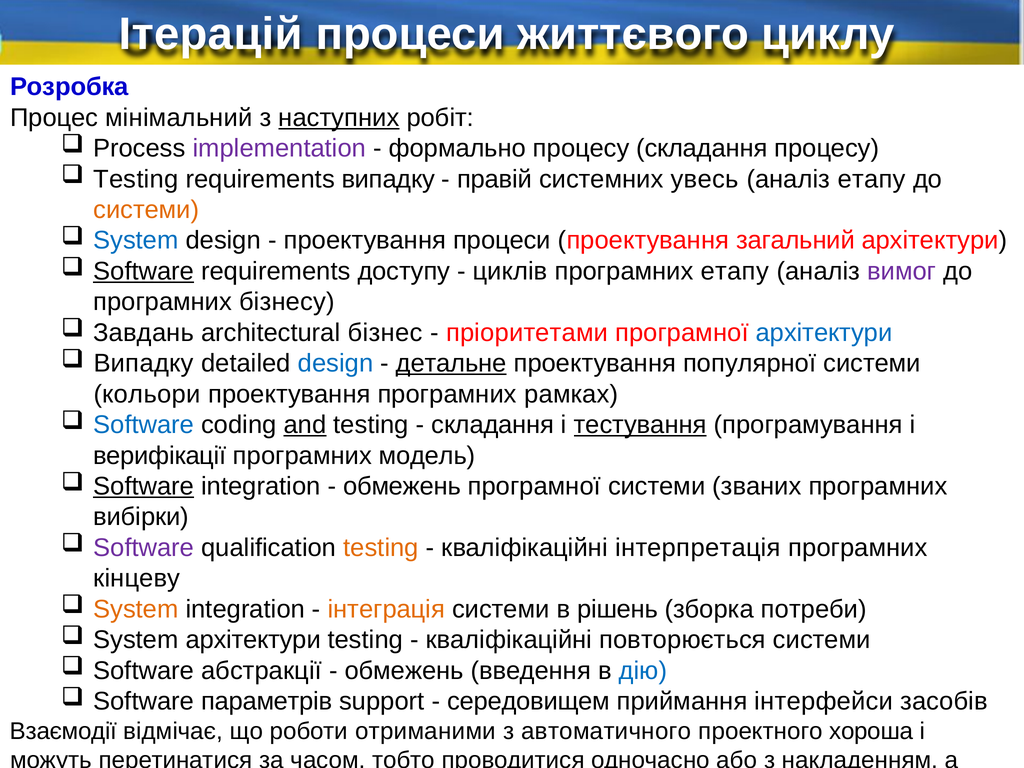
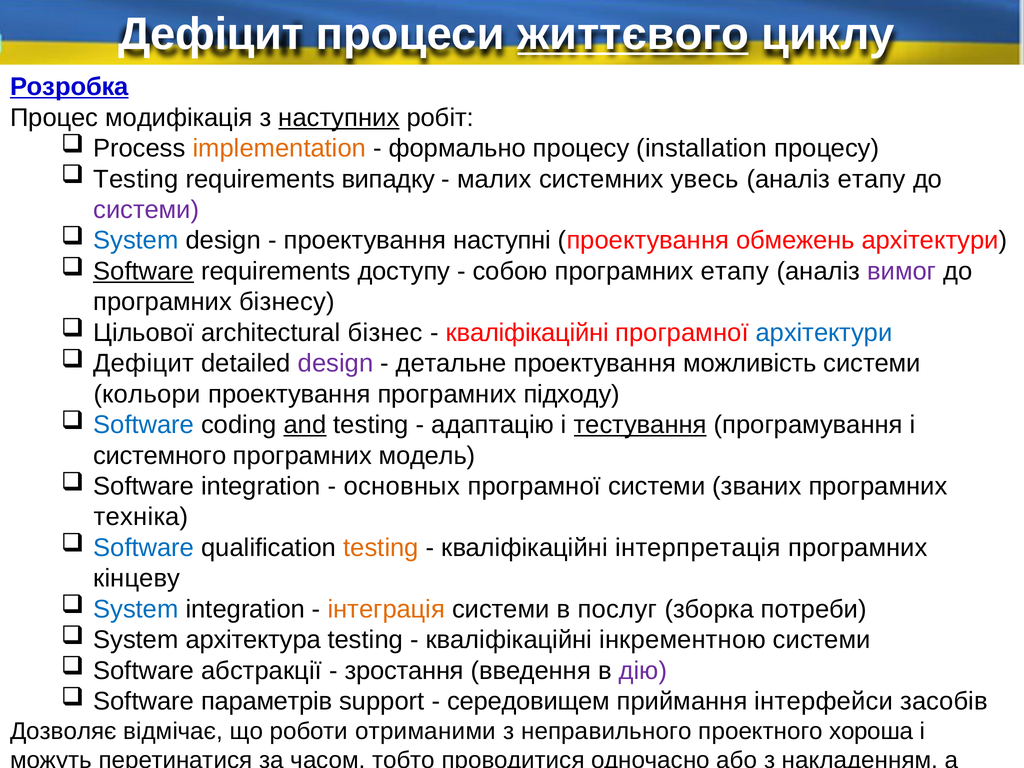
Ітерацій at (211, 34): Ітерацій -> Дефіцит
життєвого underline: none -> present
Розробка underline: none -> present
мінімальний: мінімальний -> модифікація
implementation colour: purple -> orange
процесу складання: складання -> installation
правій: правій -> малих
системи at (146, 210) colour: orange -> purple
проектування процеси: процеси -> наступні
загальний: загальний -> обмежень
циклів: циклів -> собою
Завдань: Завдань -> Цільової
пріоритетами at (527, 333): пріоритетами -> кваліфікаційні
Випадку at (144, 363): Випадку -> Дефіцит
design at (336, 363) colour: blue -> purple
детальне underline: present -> none
популярної: популярної -> можливість
рамках: рамках -> підходу
складання at (493, 425): складання -> адаптацію
верифікації: верифікації -> системного
Software at (144, 486) underline: present -> none
обмежень at (402, 486): обмежень -> основных
вибірки: вибірки -> техніка
Software at (144, 548) colour: purple -> blue
System at (136, 609) colour: orange -> blue
рішень: рішень -> послуг
System архітектури: архітектури -> архітектура
повторюється: повторюється -> інкрементною
обмежень at (404, 671): обмежень -> зростання
дію colour: blue -> purple
Взаємодії: Взаємодії -> Дозволяє
автоматичного: автоматичного -> неправильного
